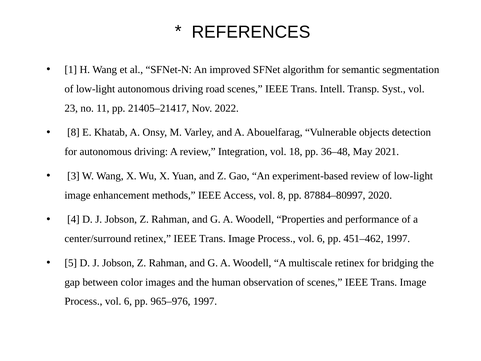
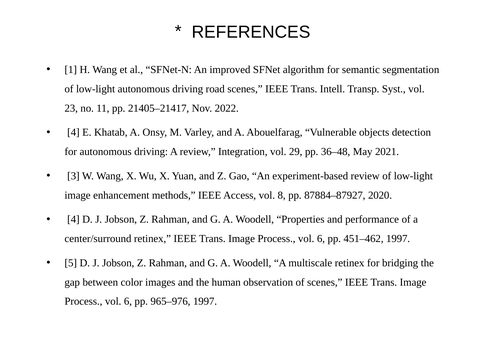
8 at (73, 132): 8 -> 4
18: 18 -> 29
87884–80997: 87884–80997 -> 87884–87927
